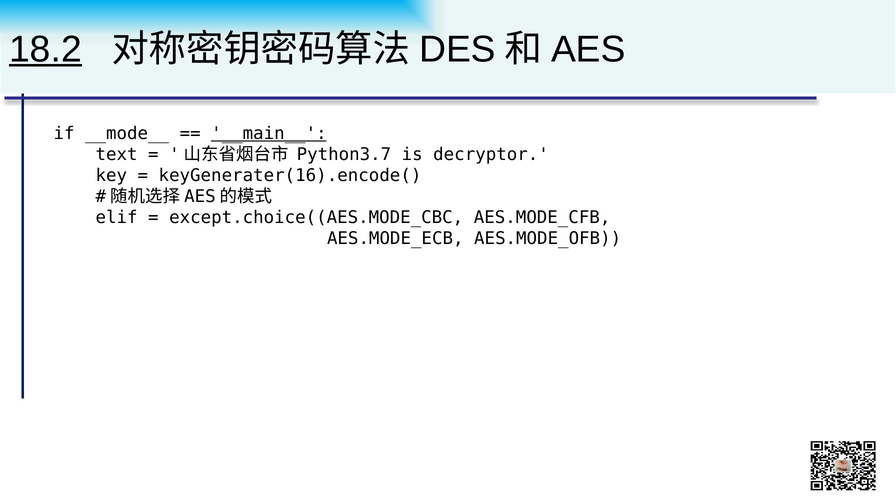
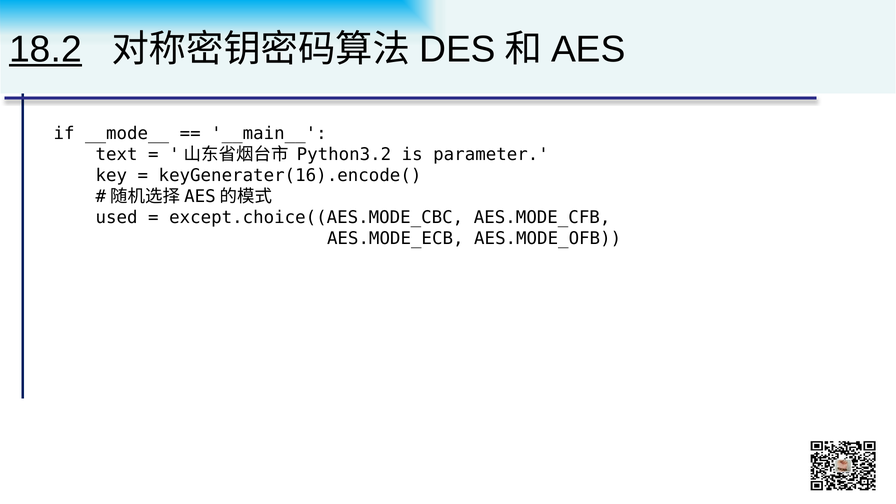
__main__ underline: present -> none
Python3.7: Python3.7 -> Python3.2
decryptor: decryptor -> parameter
elif: elif -> used
